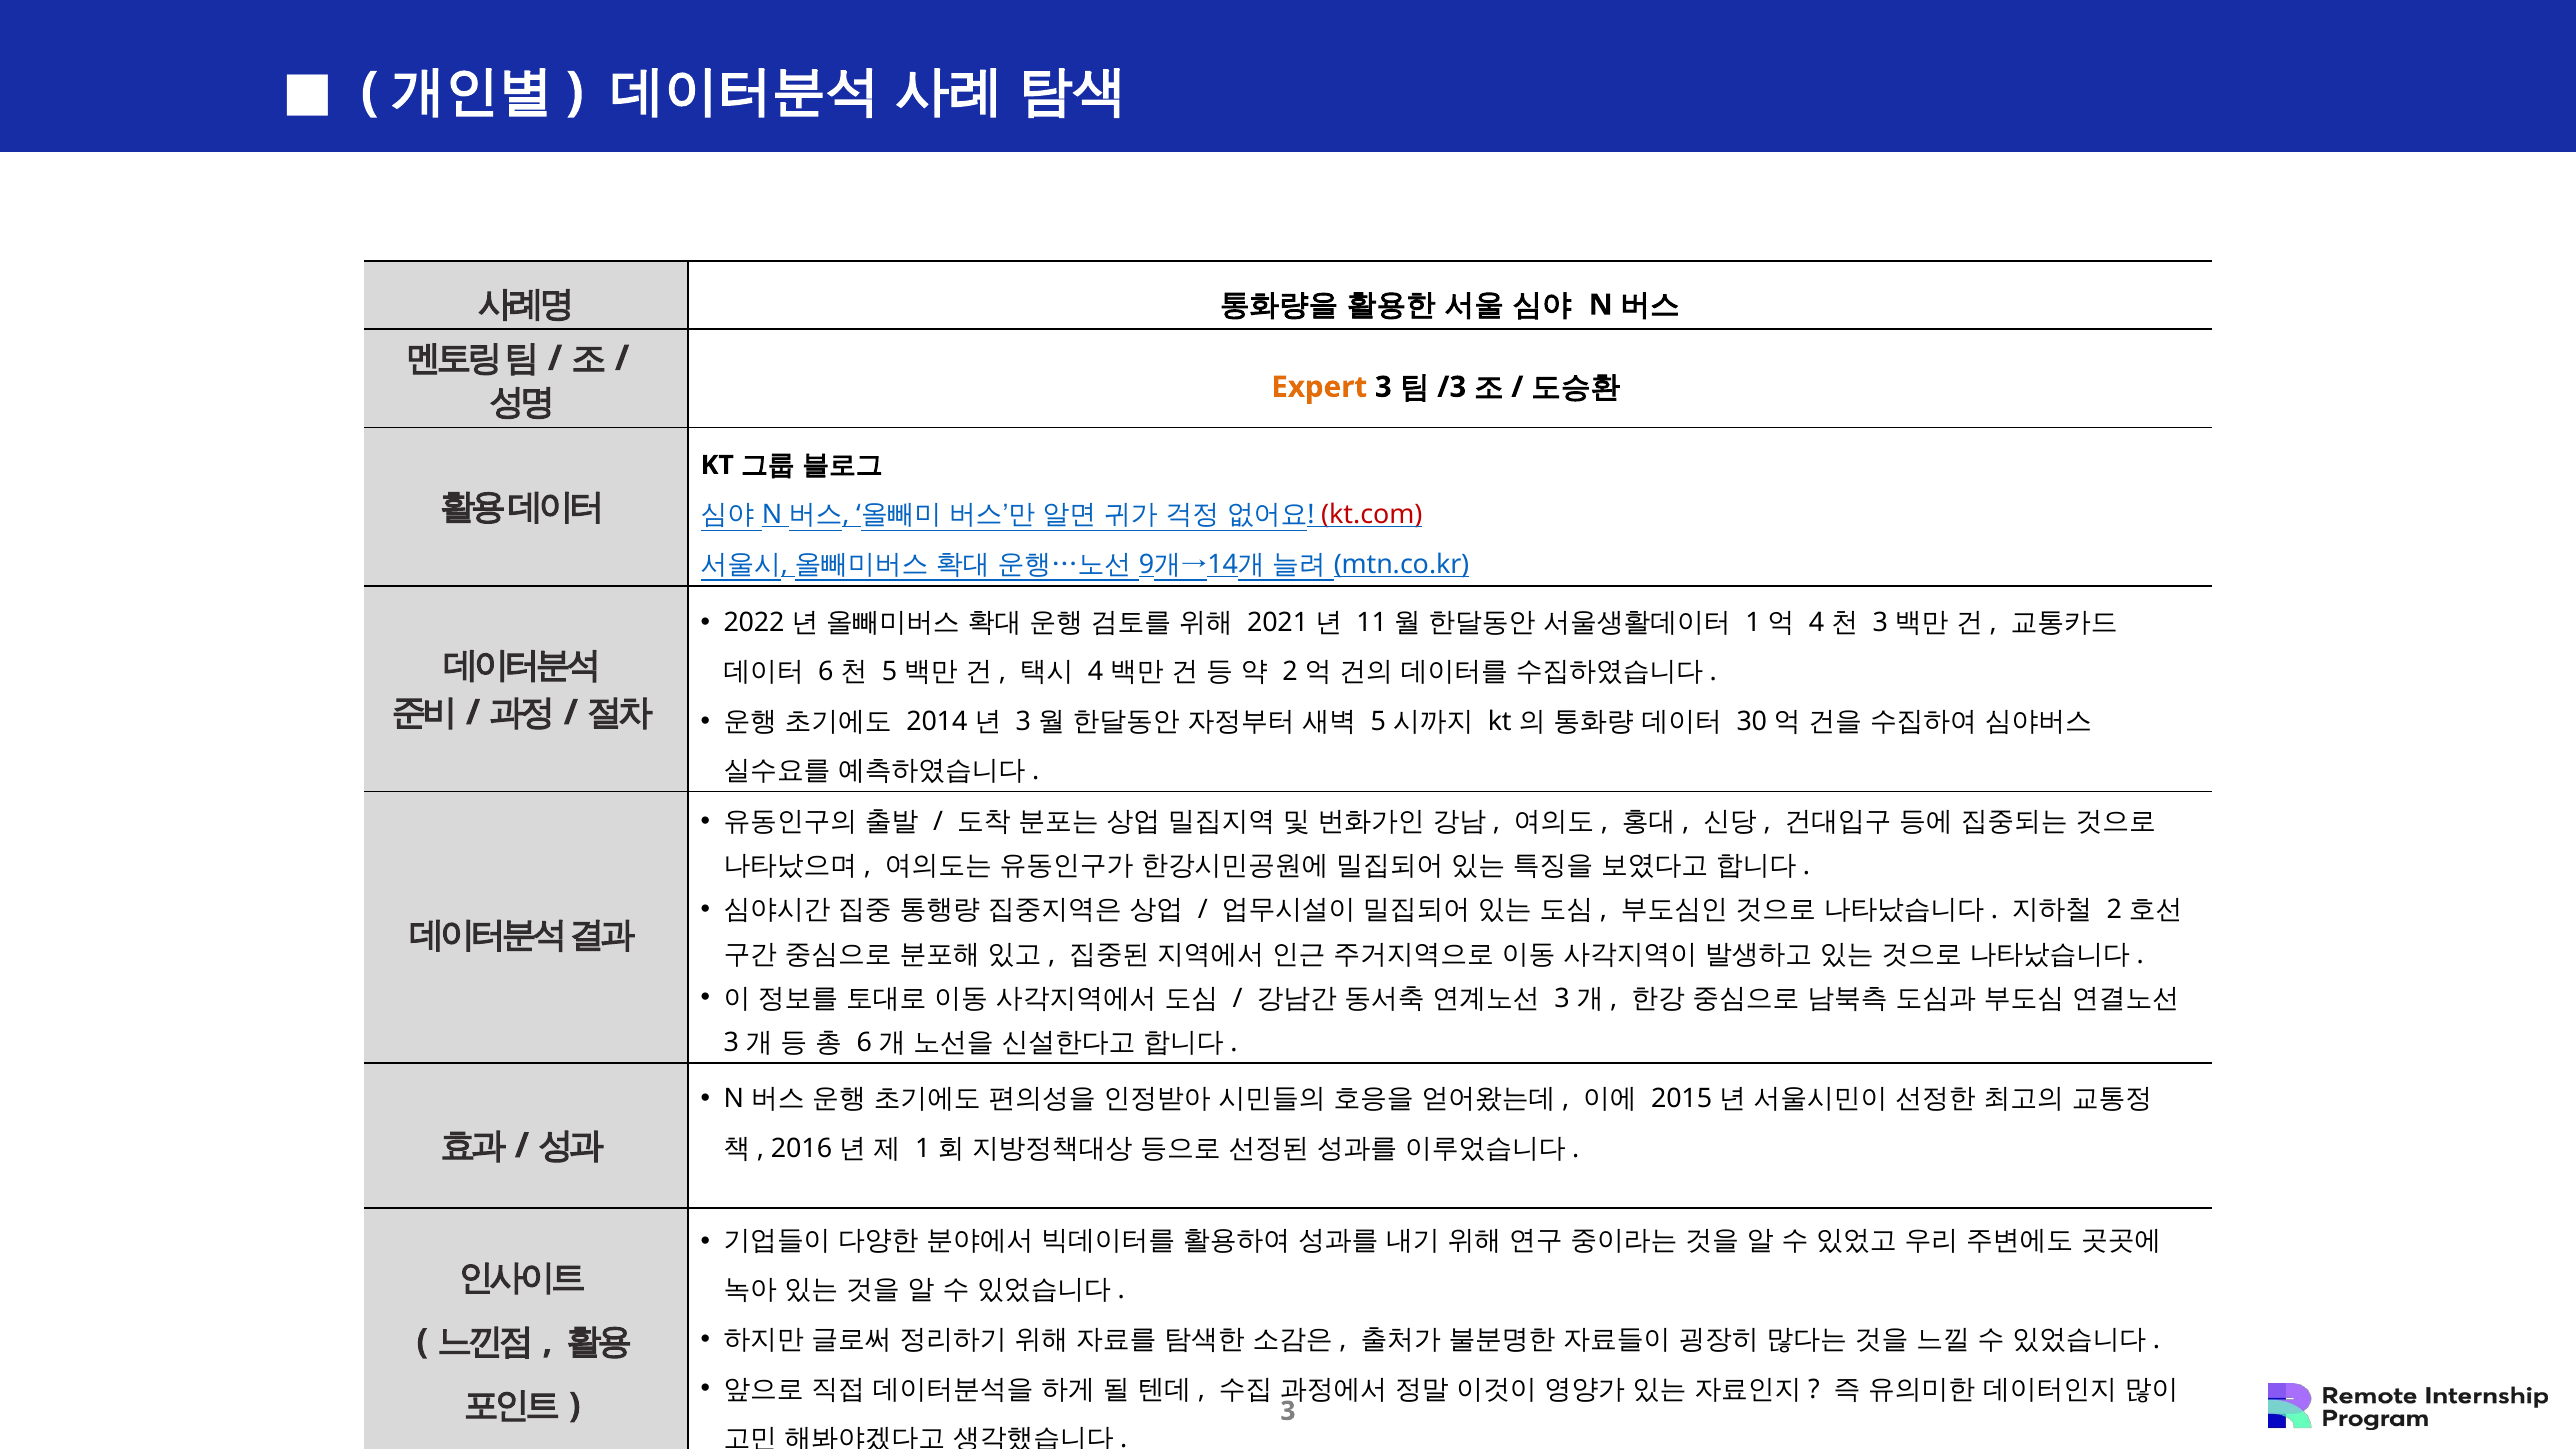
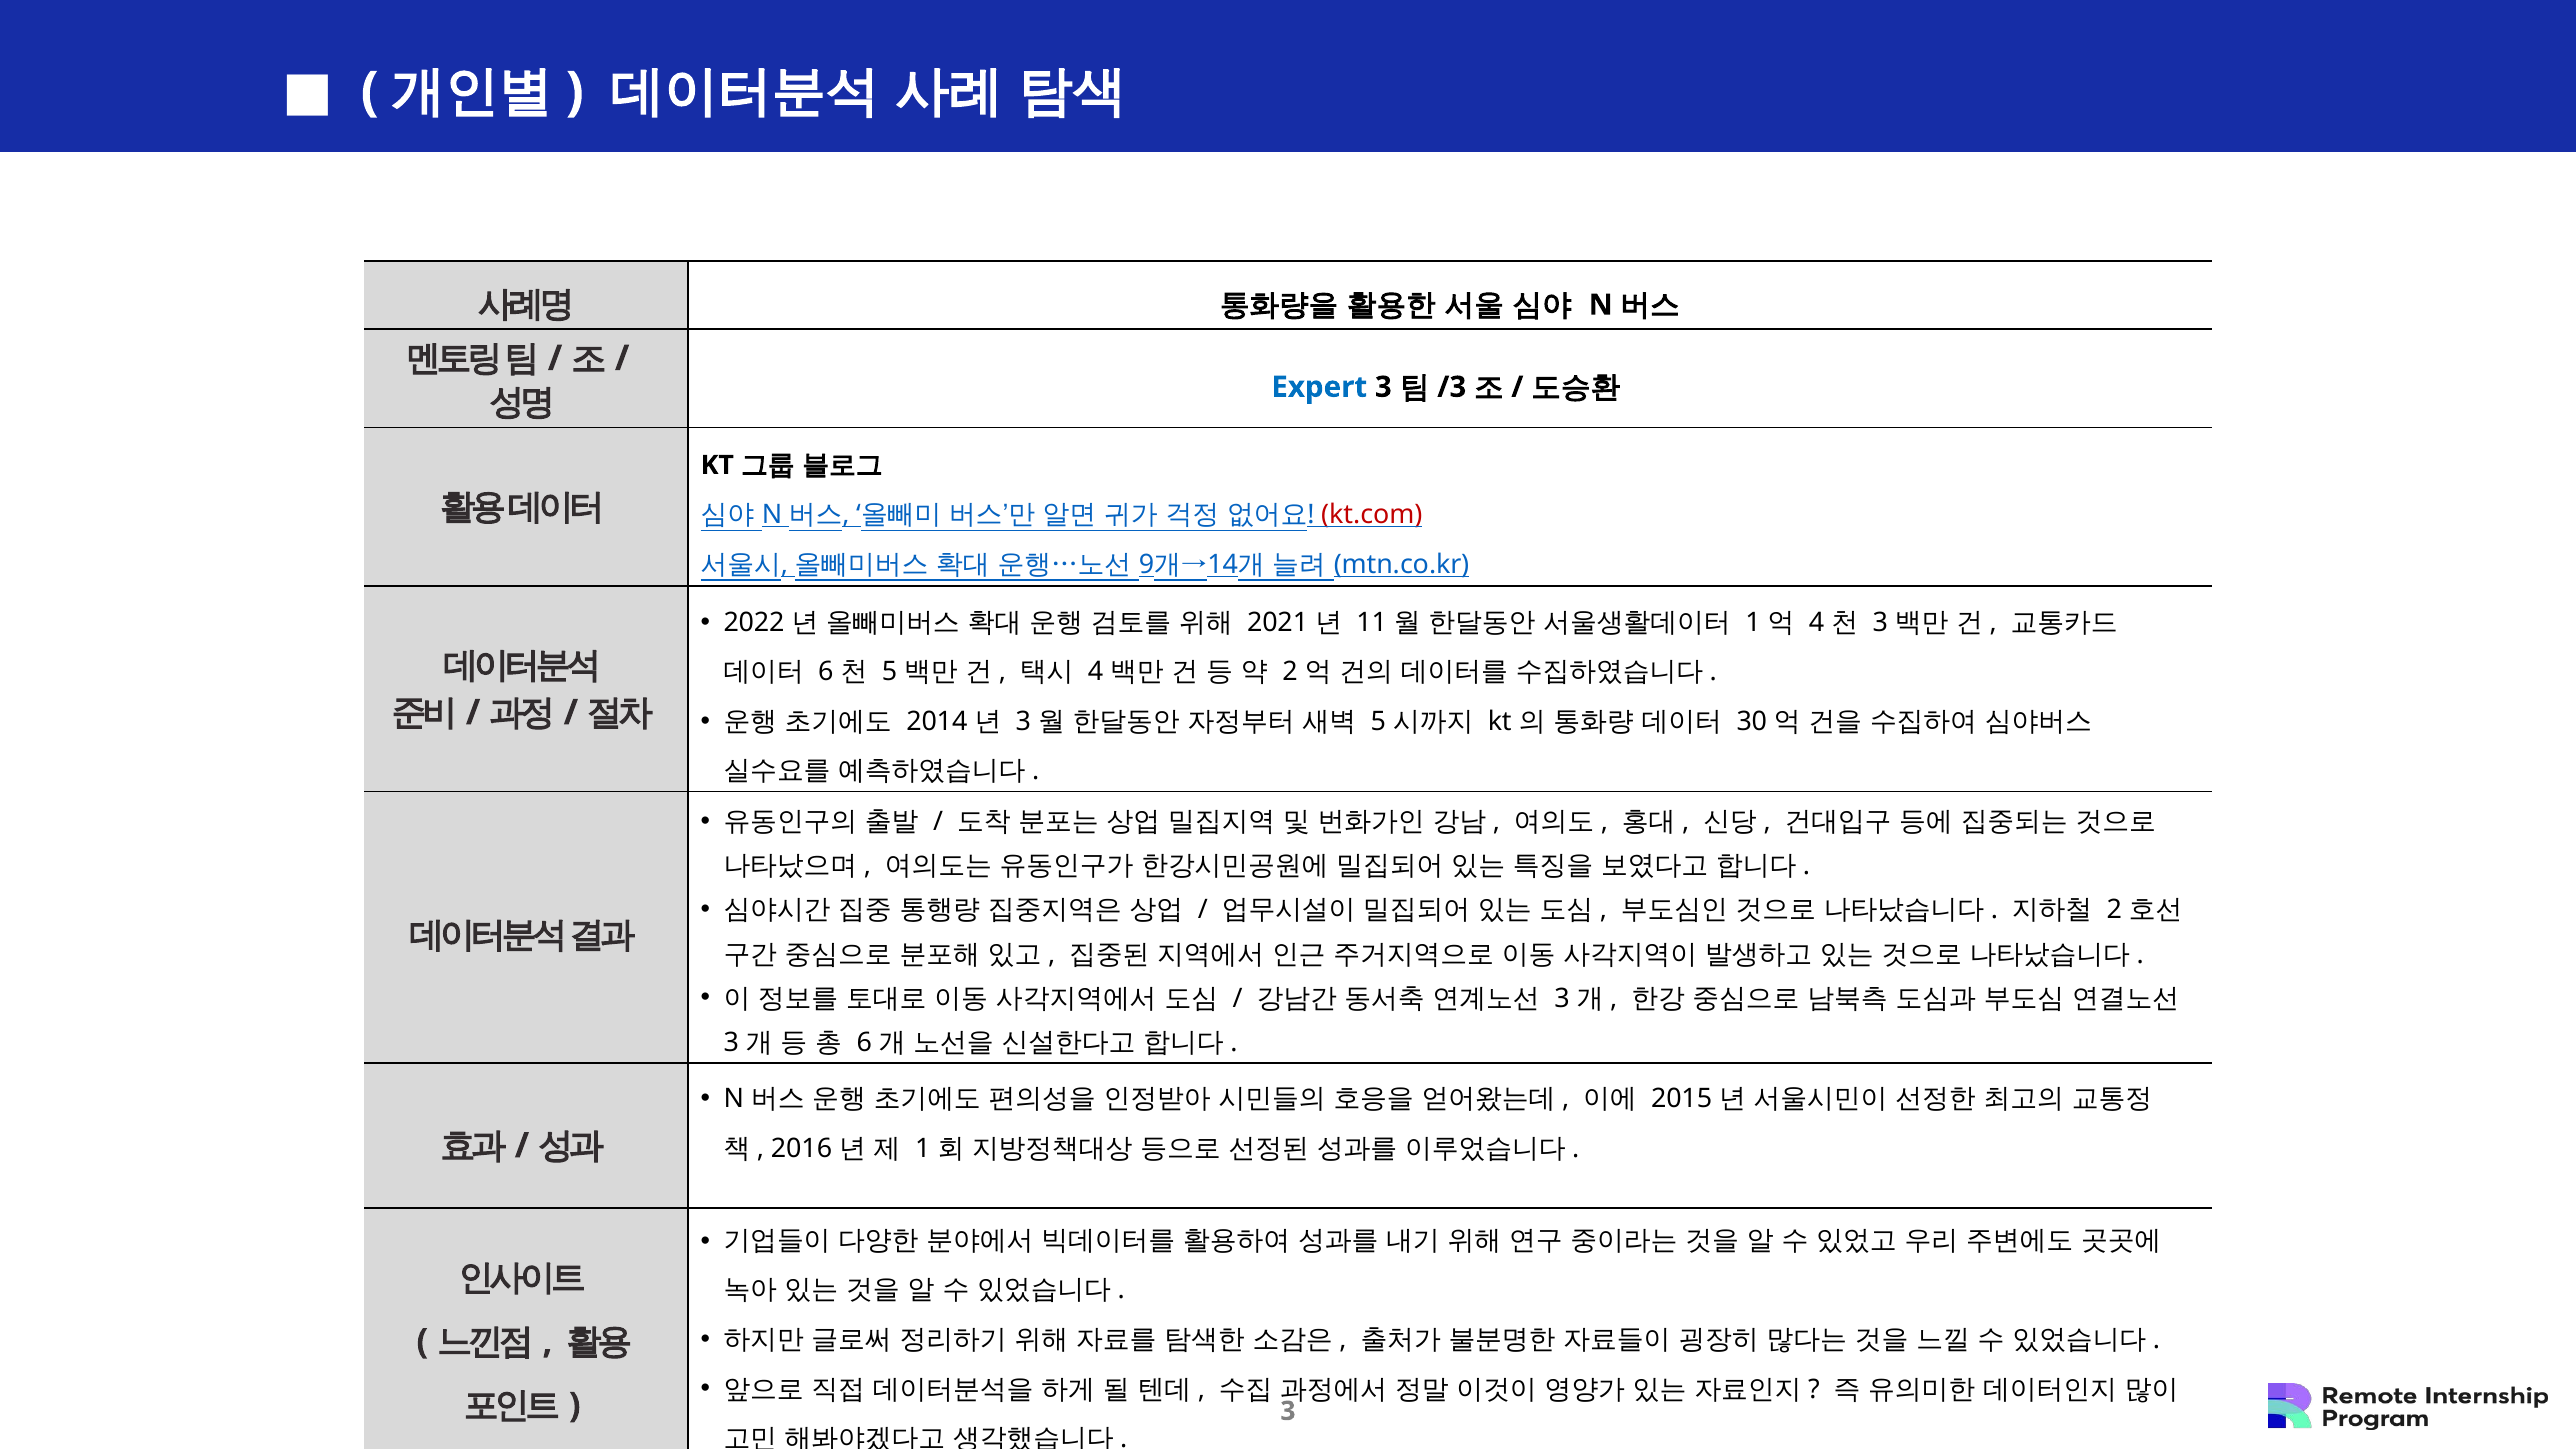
Expert colour: orange -> blue
